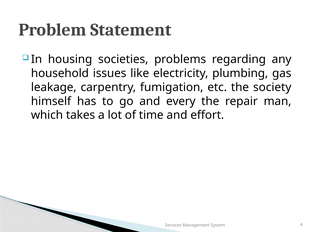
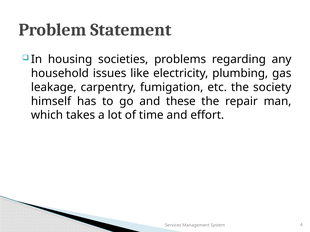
every: every -> these
